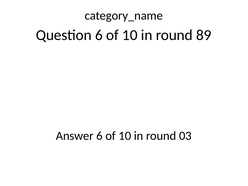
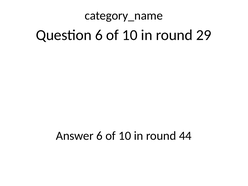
89: 89 -> 29
03: 03 -> 44
